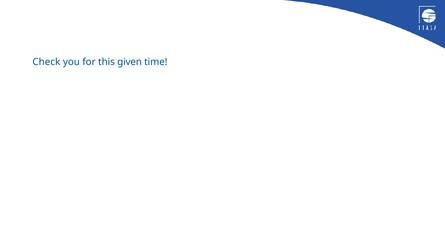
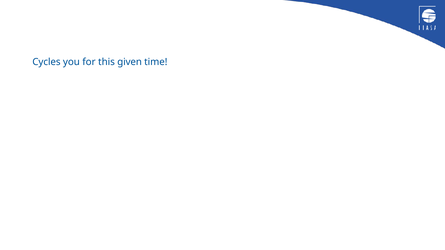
Check: Check -> Cycles
